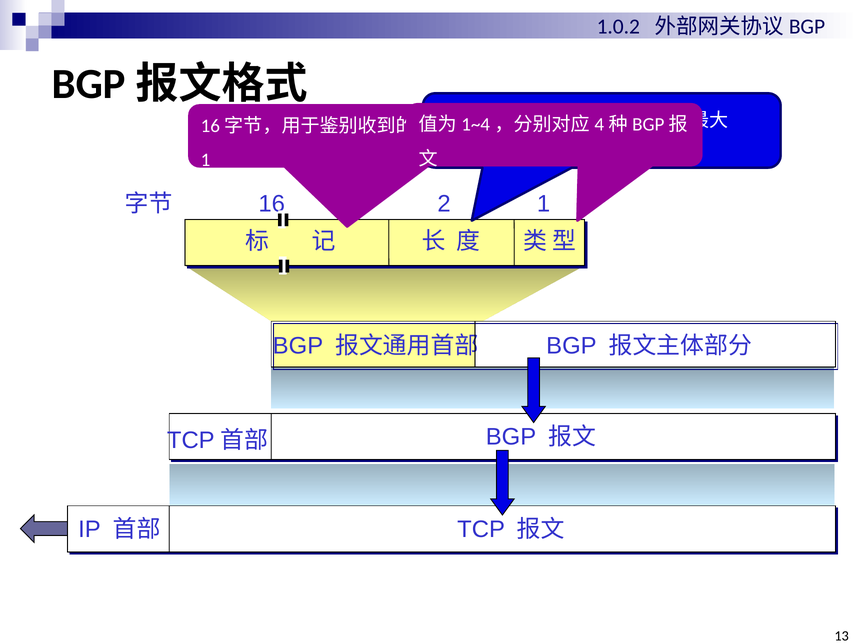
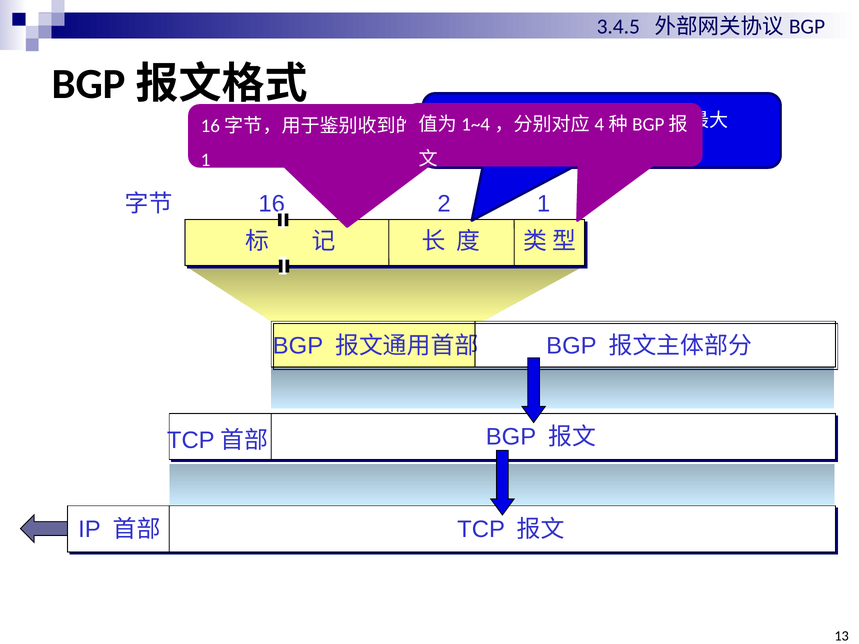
1.0.2: 1.0.2 -> 3.4.5
